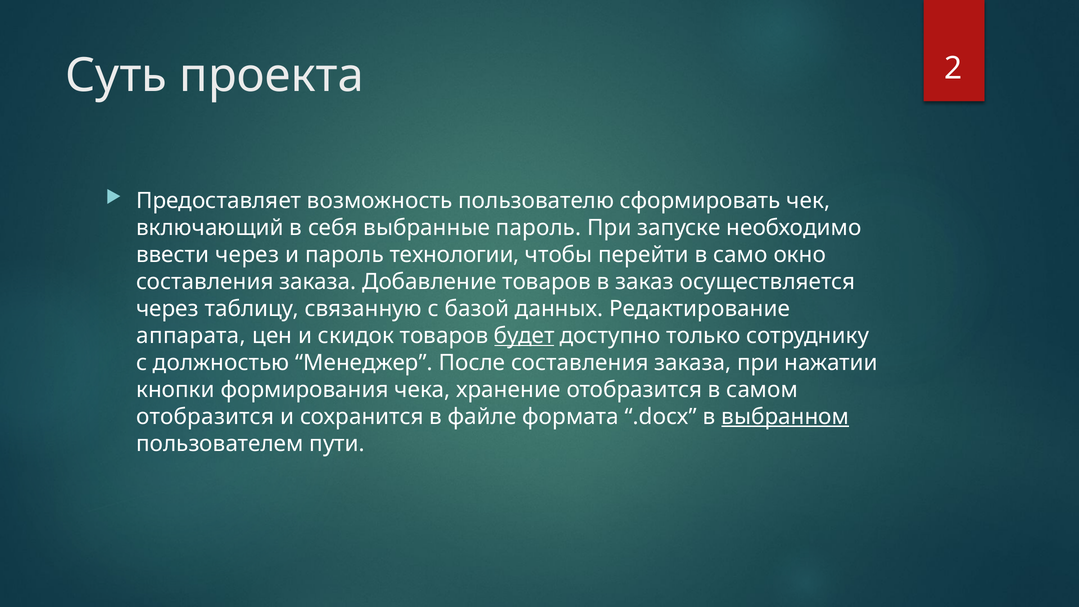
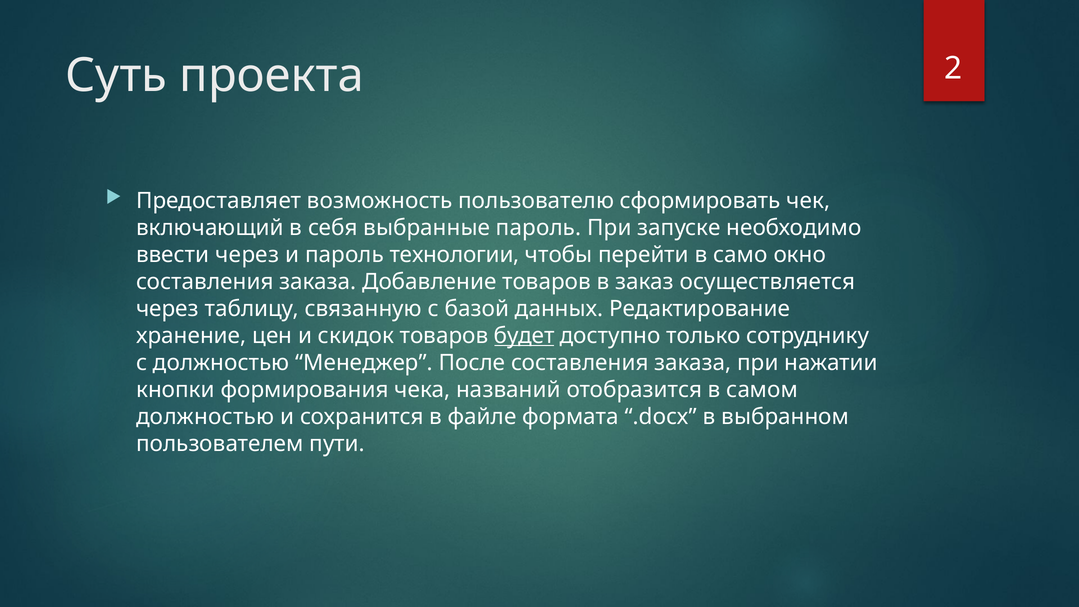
аппарата: аппарата -> хранение
хранение: хранение -> названий
отобразится at (205, 417): отобразится -> должностью
выбранном underline: present -> none
